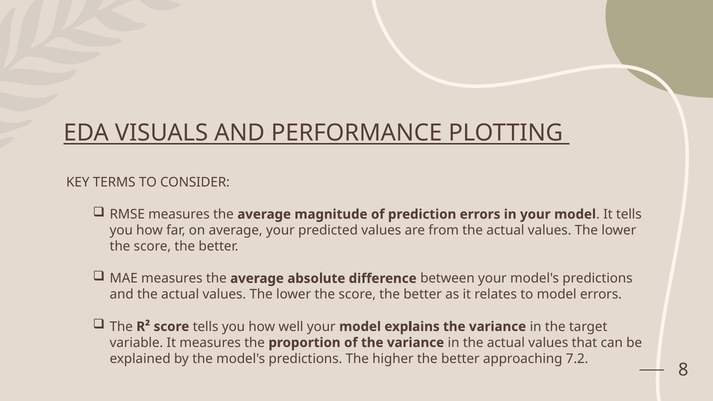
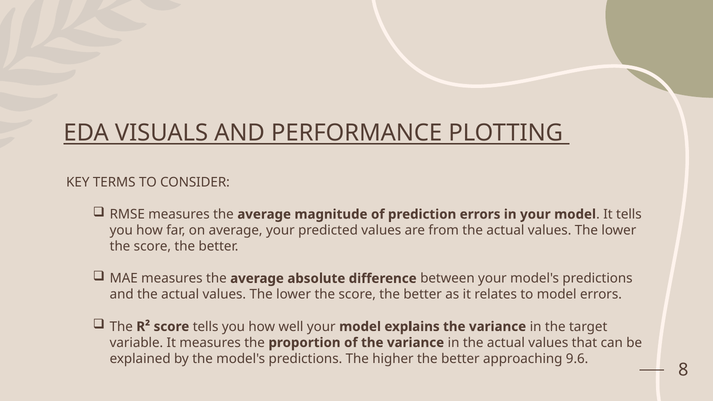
7.2: 7.2 -> 9.6
